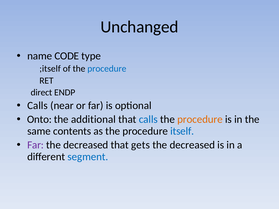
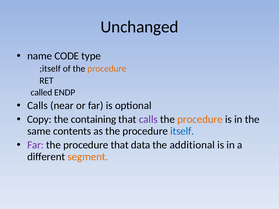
procedure at (107, 69) colour: blue -> orange
direct: direct -> called
Onto: Onto -> Copy
additional: additional -> containing
calls at (148, 119) colour: blue -> purple
decreased at (86, 145): decreased -> procedure
gets: gets -> data
decreased at (192, 145): decreased -> additional
segment colour: blue -> orange
